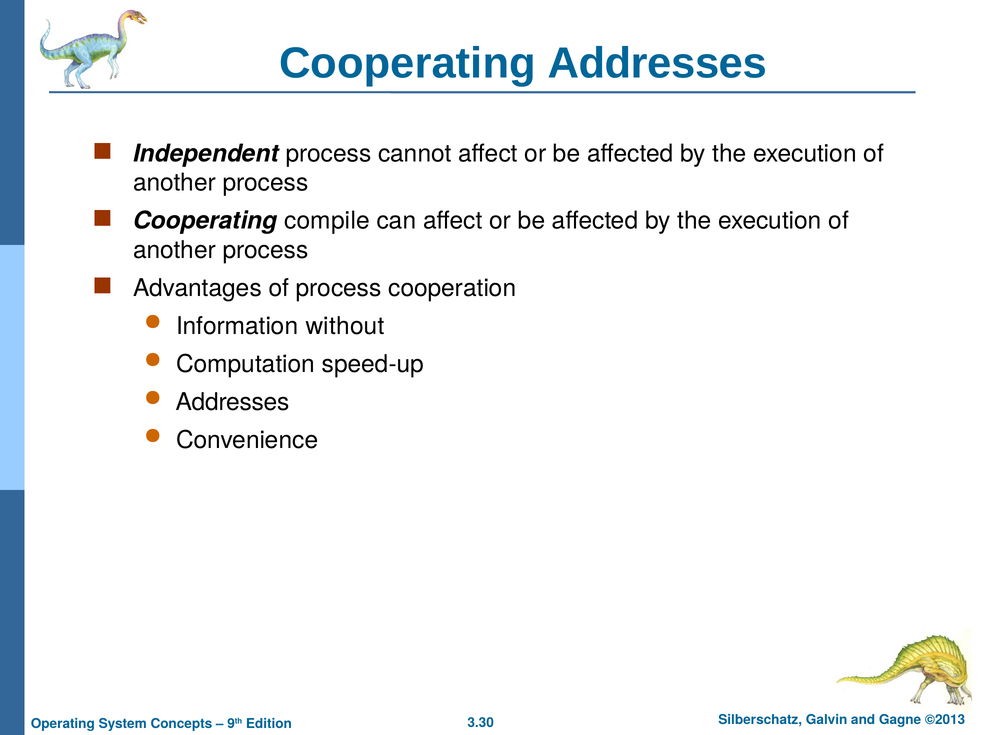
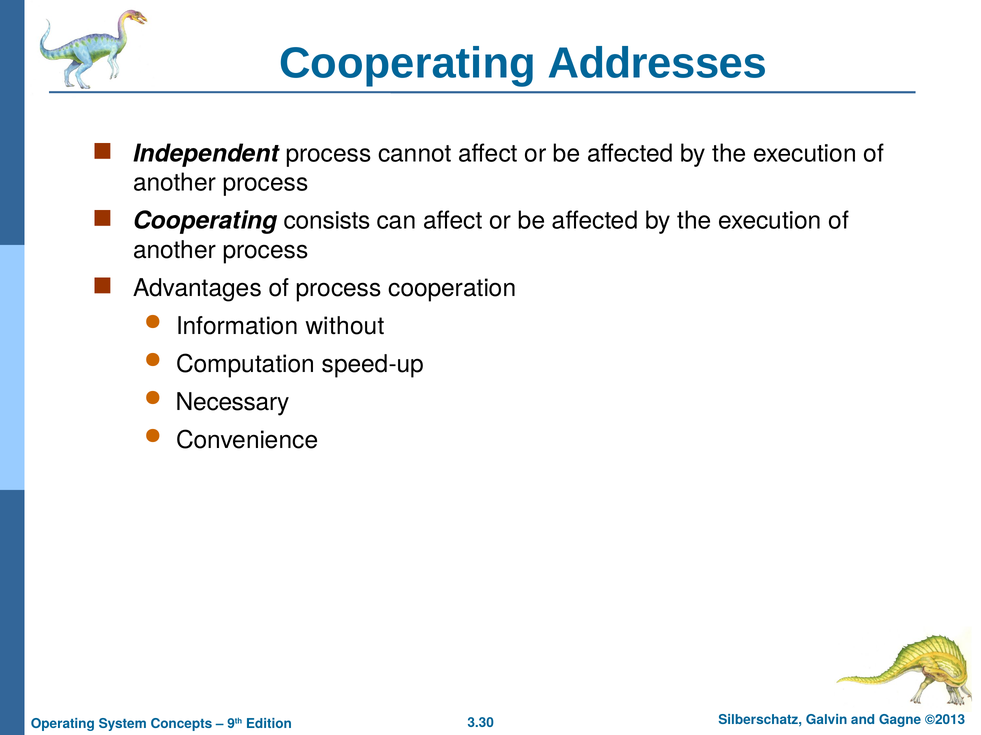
compile: compile -> consists
Addresses at (233, 403): Addresses -> Necessary
